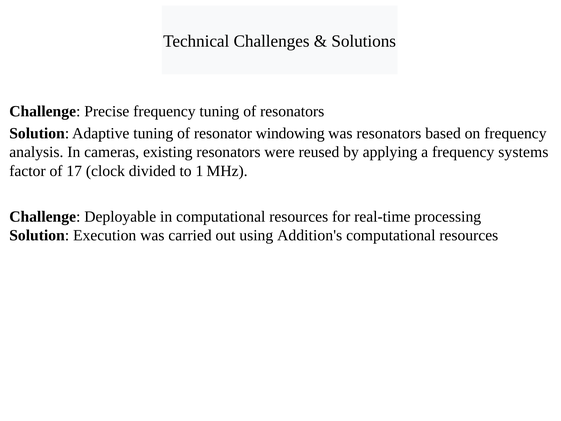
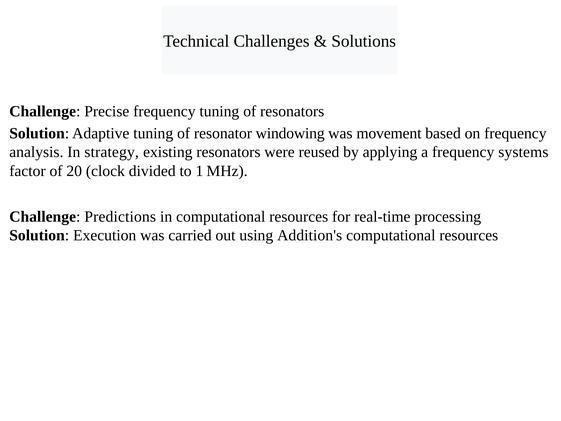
was resonators: resonators -> movement
cameras: cameras -> strategy
17: 17 -> 20
Deployable: Deployable -> Predictions
